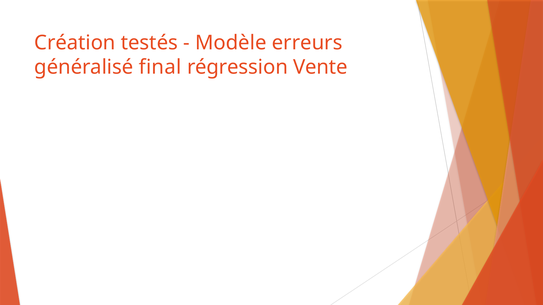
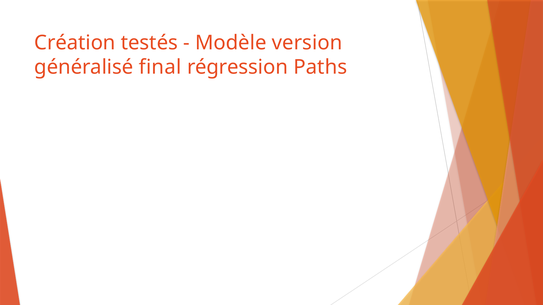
erreurs: erreurs -> version
Vente: Vente -> Paths
